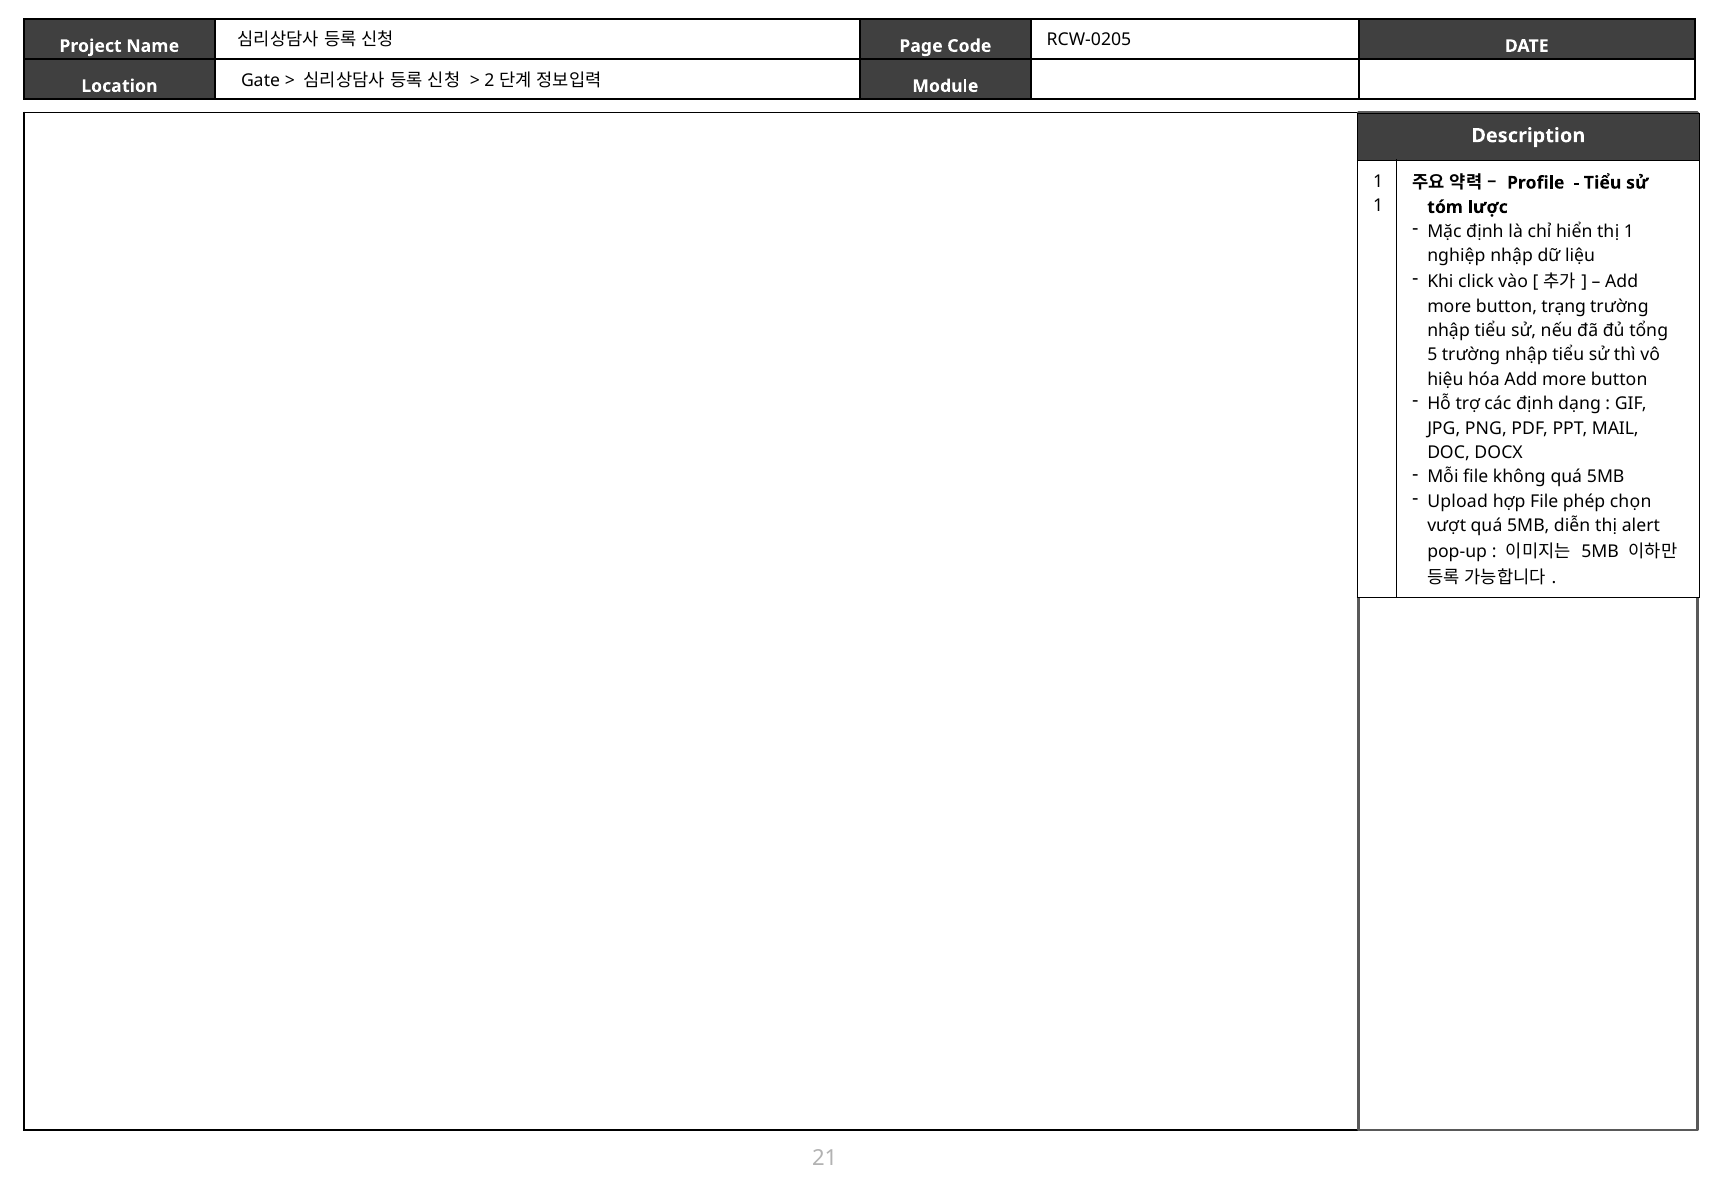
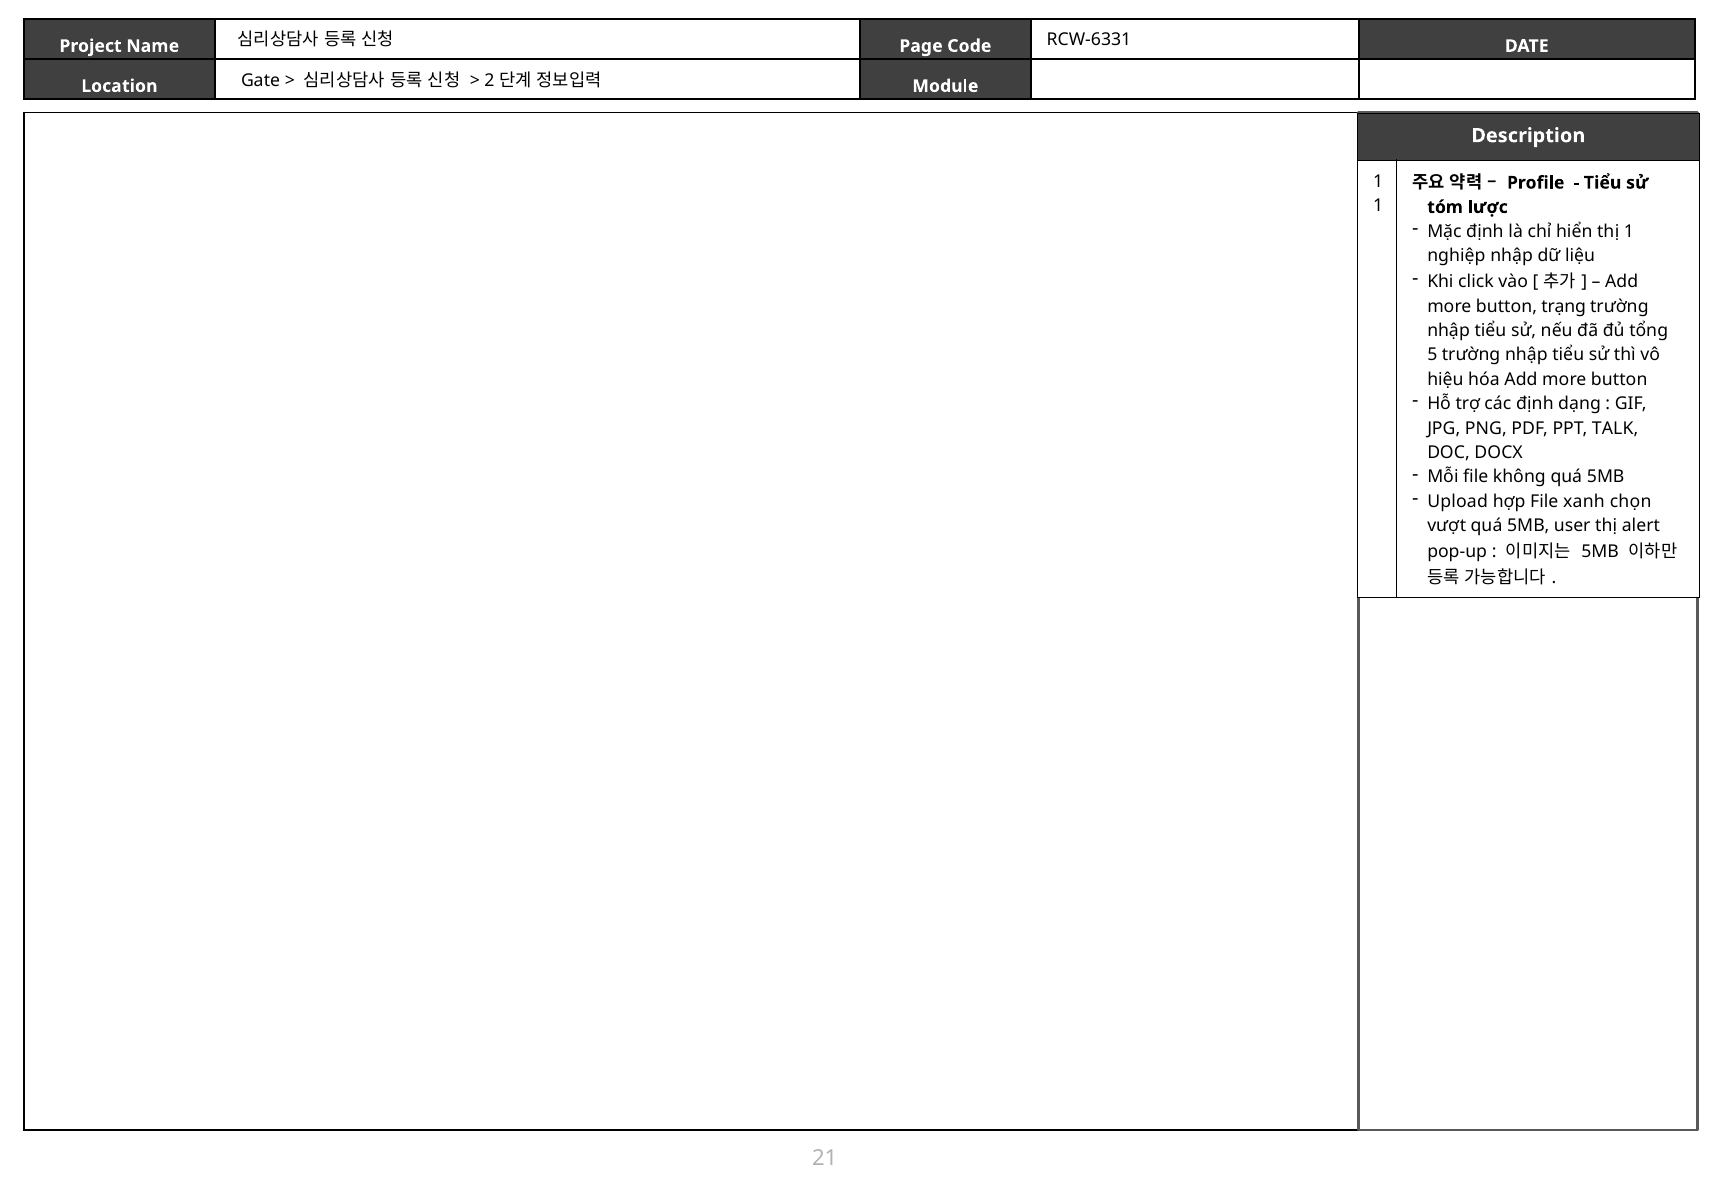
RCW-0205: RCW-0205 -> RCW-6331
MAIL: MAIL -> TALK
phép: phép -> xanh
diễn: diễn -> user
